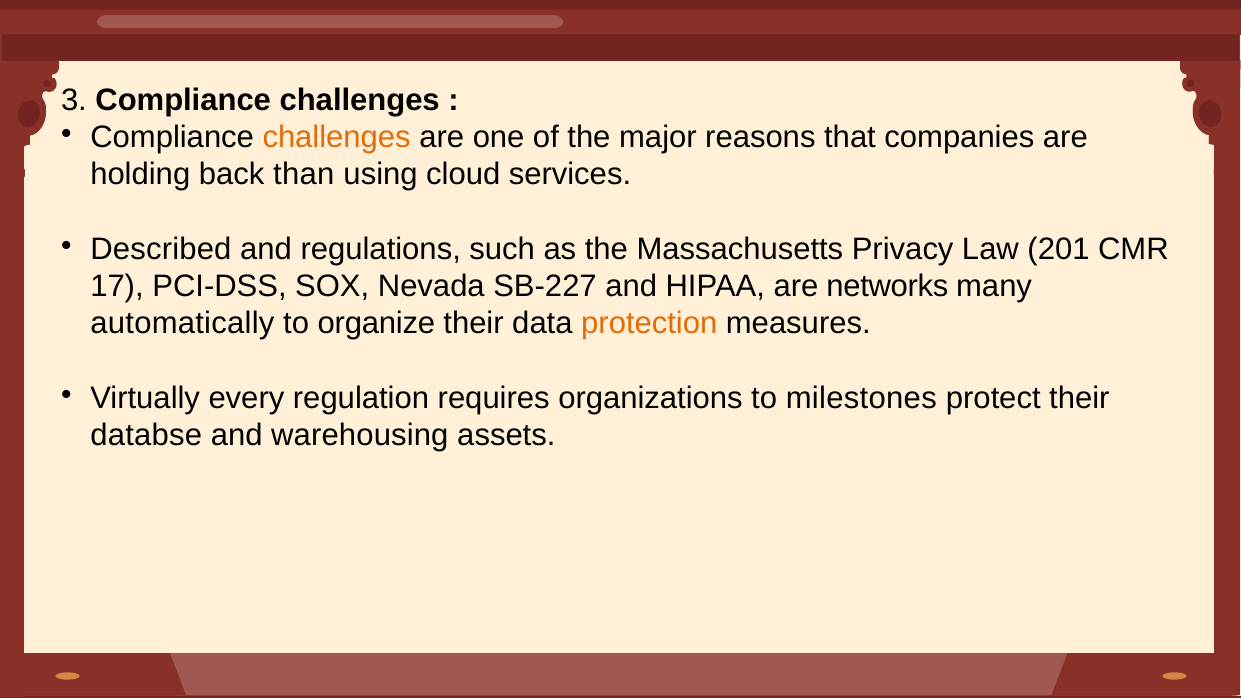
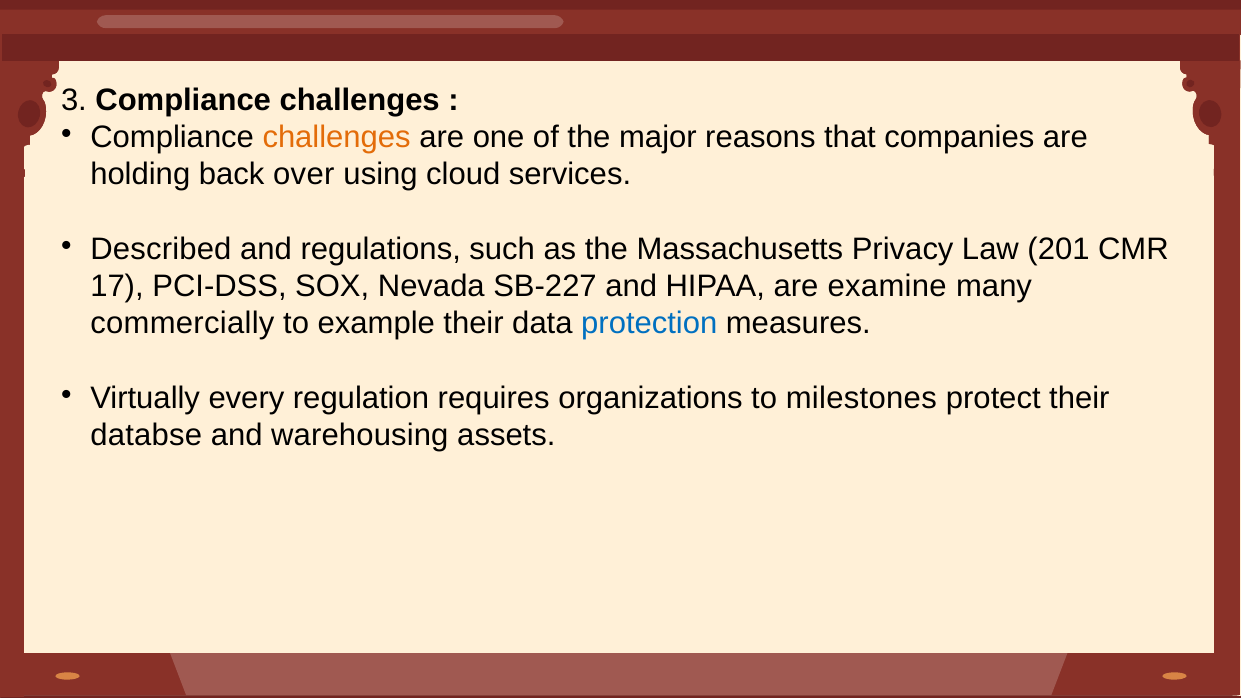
than: than -> over
networks: networks -> examine
automatically: automatically -> commercially
organize: organize -> example
protection colour: orange -> blue
